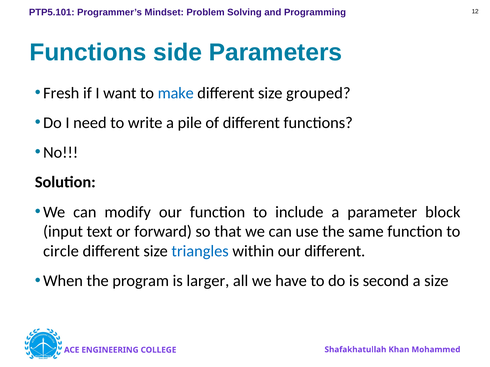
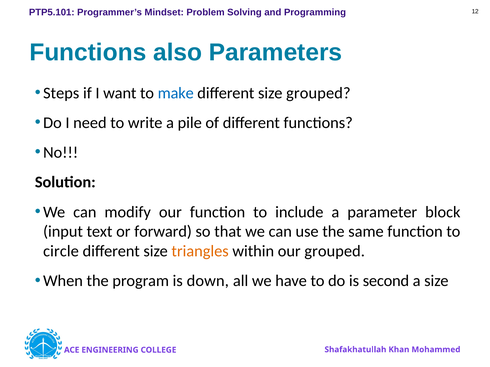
side: side -> also
Fresh: Fresh -> Steps
triangles colour: blue -> orange
our different: different -> grouped
larger: larger -> down
